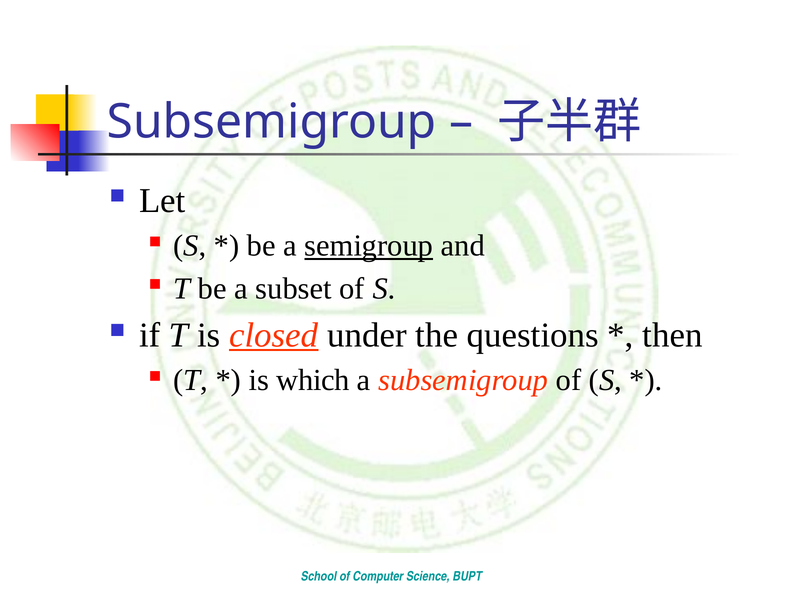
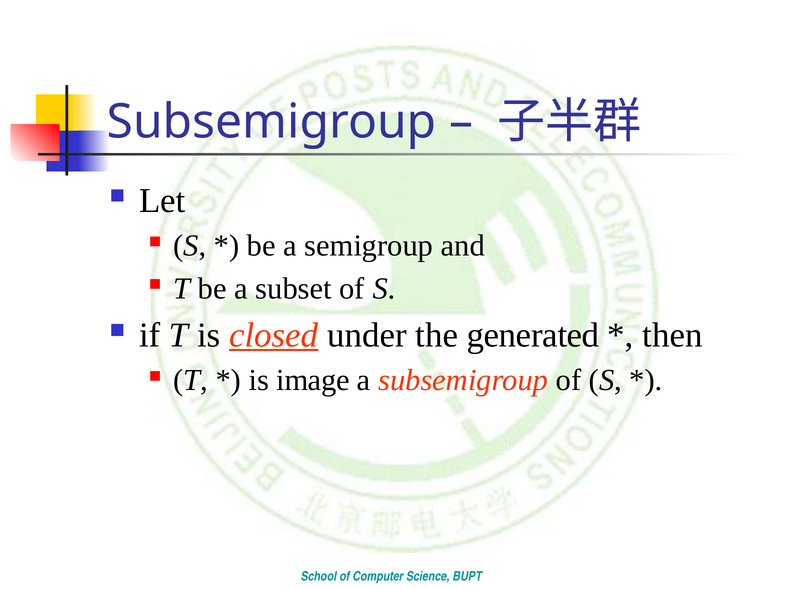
semigroup underline: present -> none
questions: questions -> generated
which: which -> image
